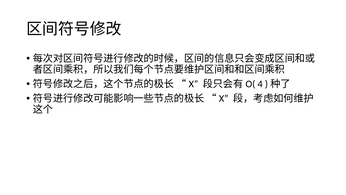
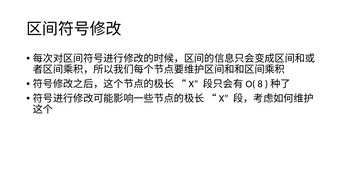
4: 4 -> 8
